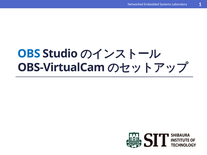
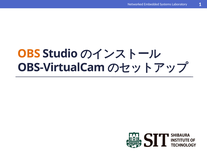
OBS colour: blue -> orange
